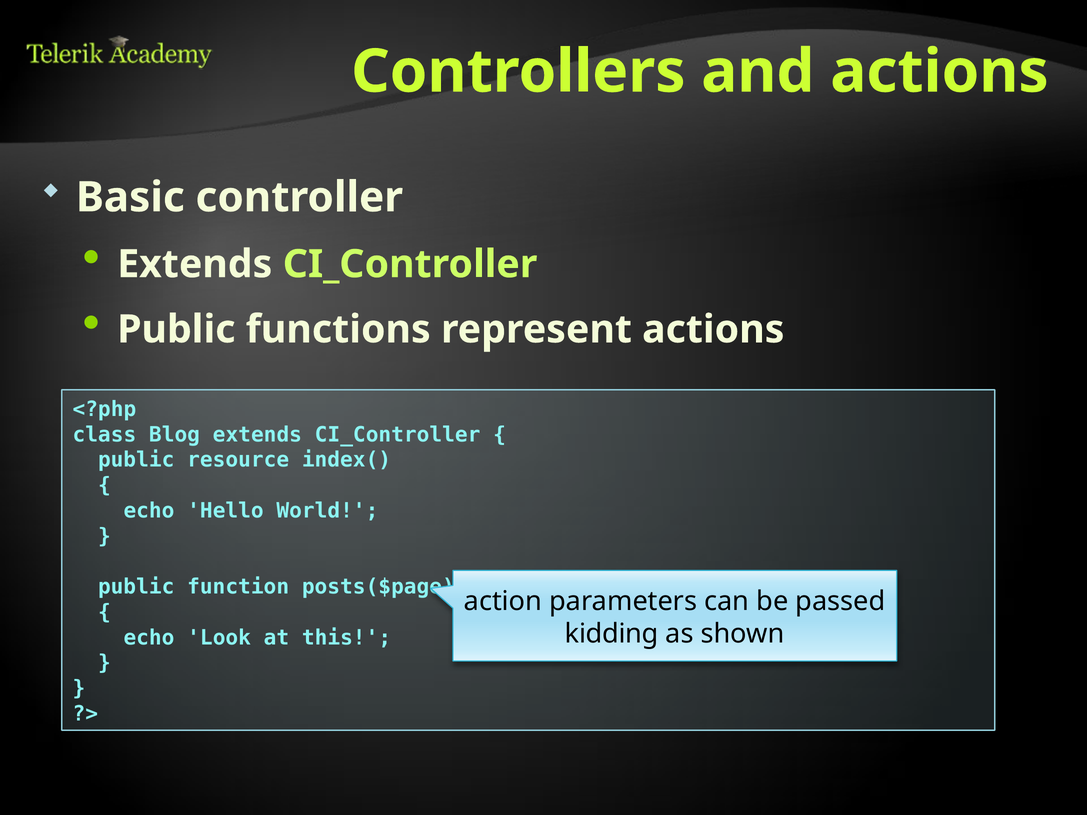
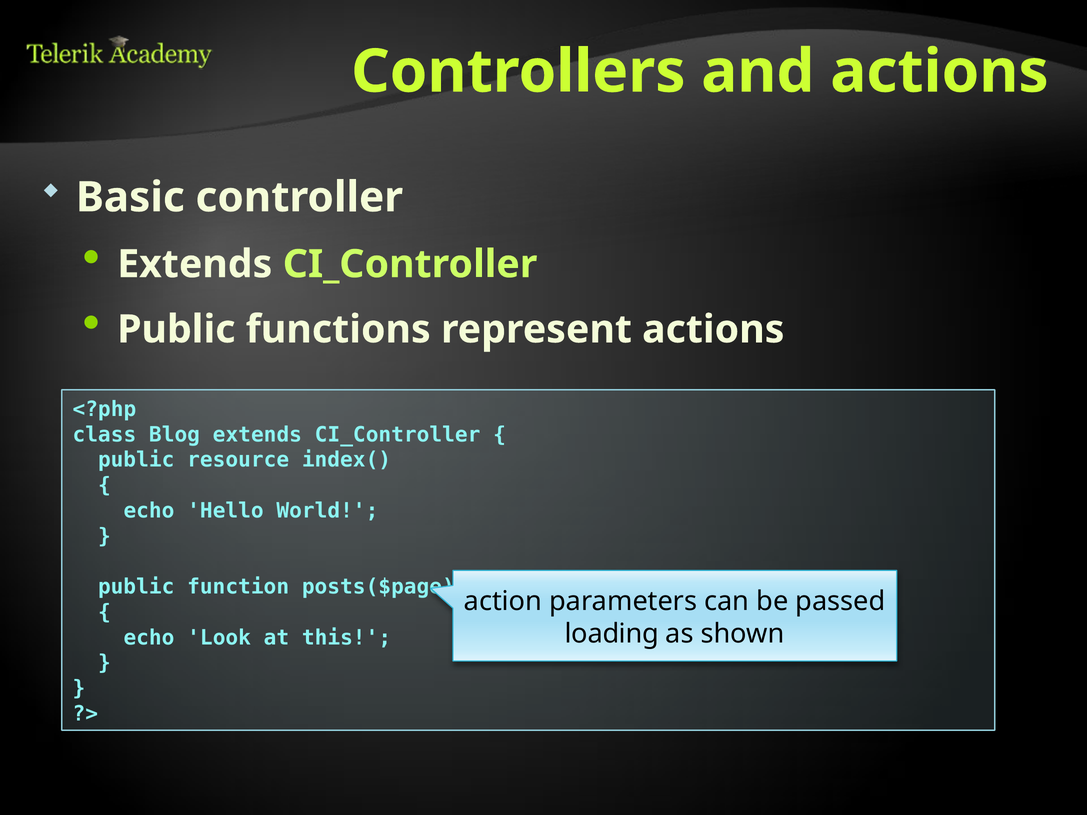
kidding: kidding -> loading
